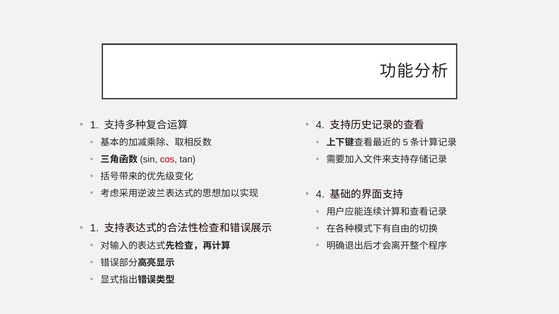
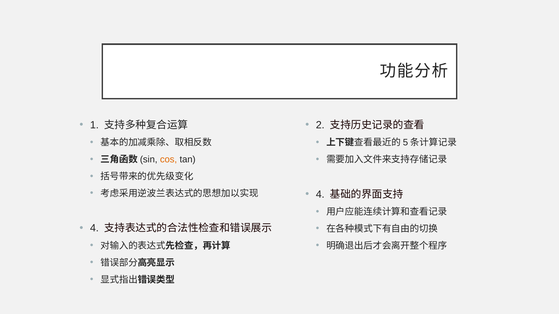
4 at (320, 125): 4 -> 2
cos colour: red -> orange
1 at (94, 228): 1 -> 4
